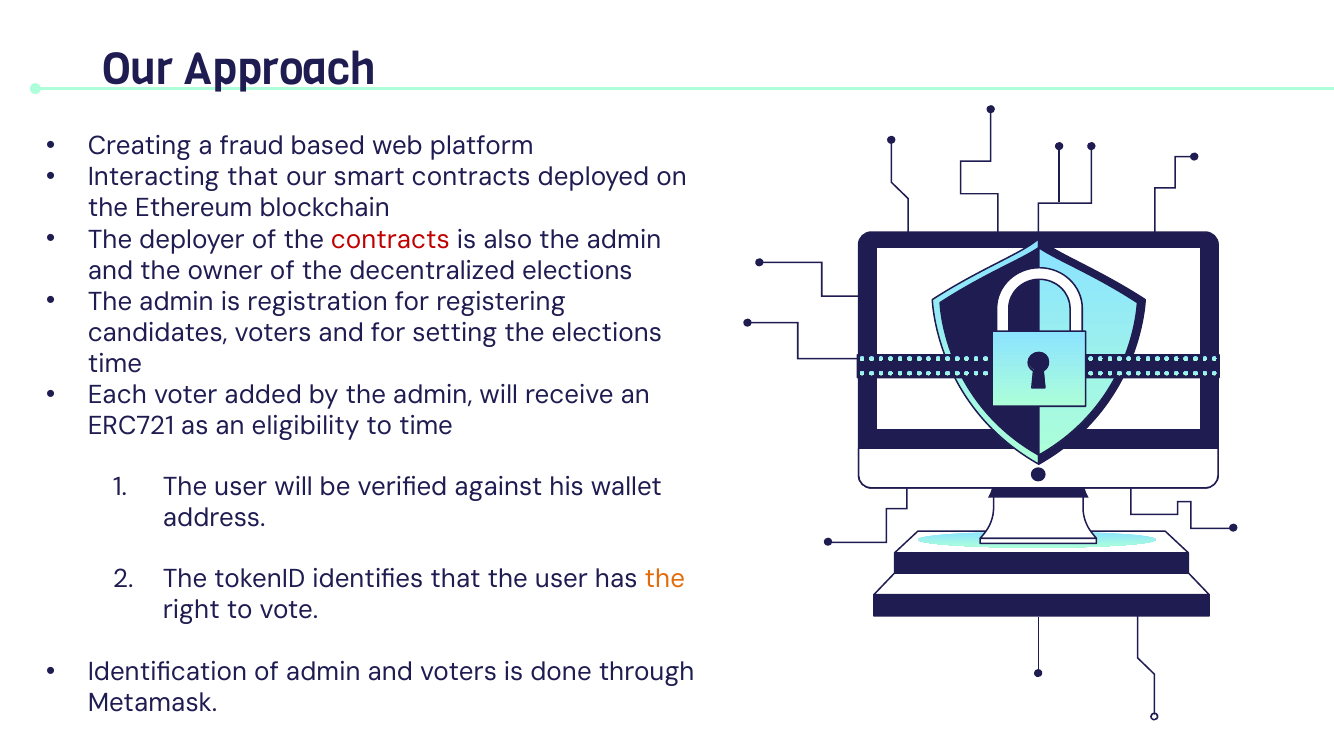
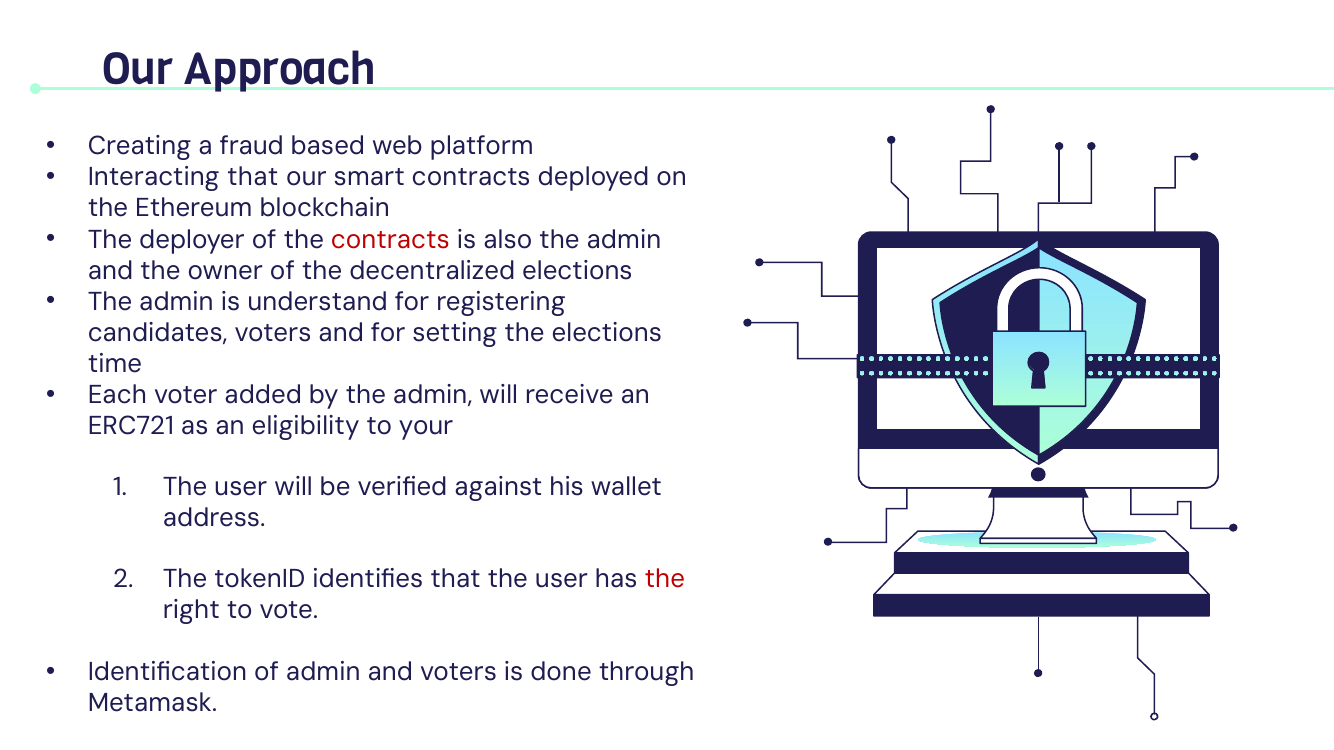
registration: registration -> understand
to time: time -> your
the at (665, 579) colour: orange -> red
